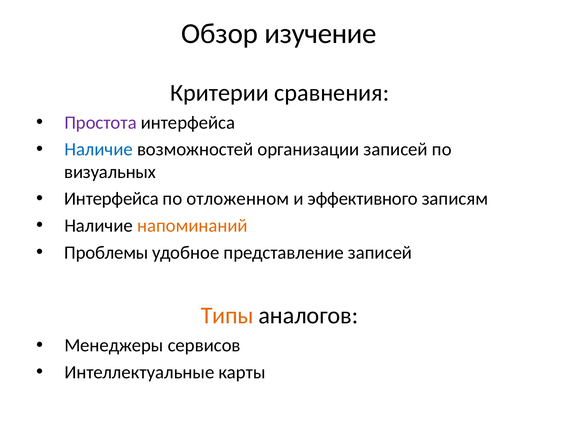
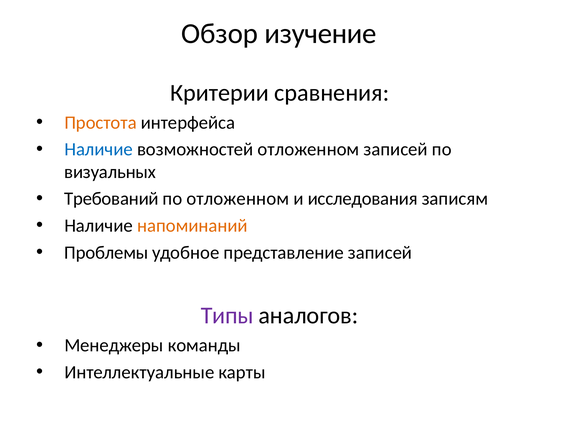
Простота colour: purple -> orange
возможностей организации: организации -> отложенном
Интерфейса at (111, 199): Интерфейса -> Требований
эффективного: эффективного -> исследования
Типы colour: orange -> purple
сервисов: сервисов -> команды
